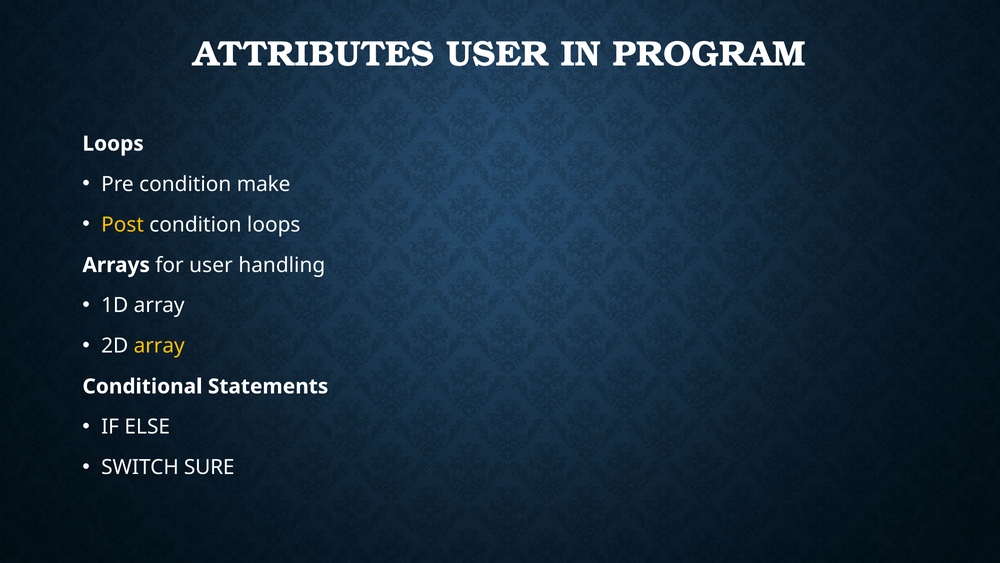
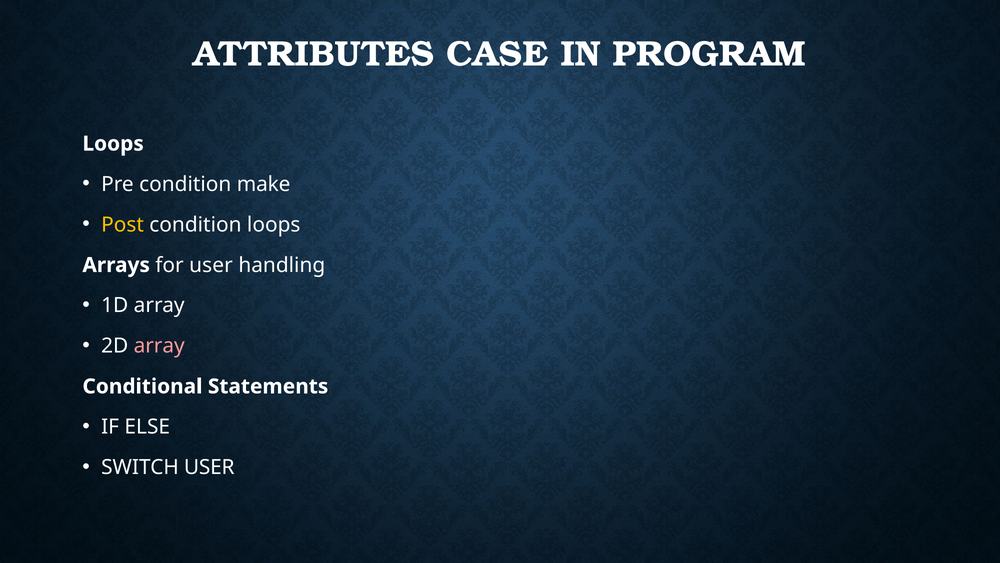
ATTRIBUTES USER: USER -> CASE
array at (159, 346) colour: yellow -> pink
SWITCH SURE: SURE -> USER
